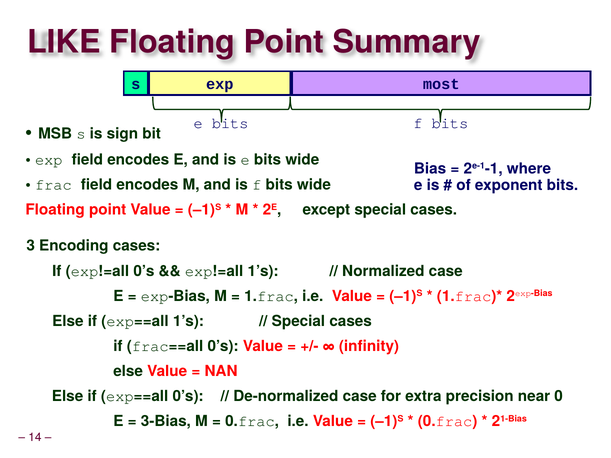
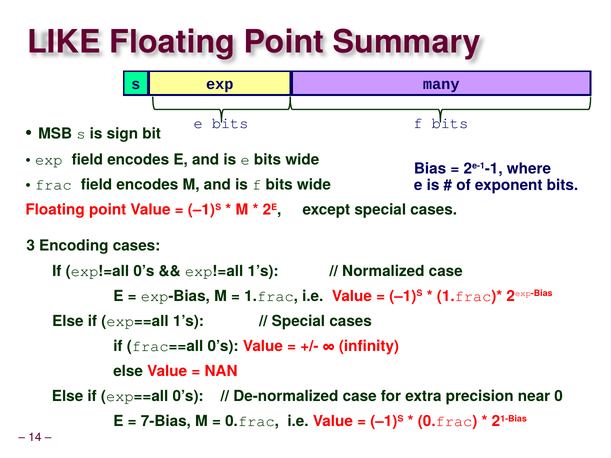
most: most -> many
3-Bias: 3-Bias -> 7-Bias
